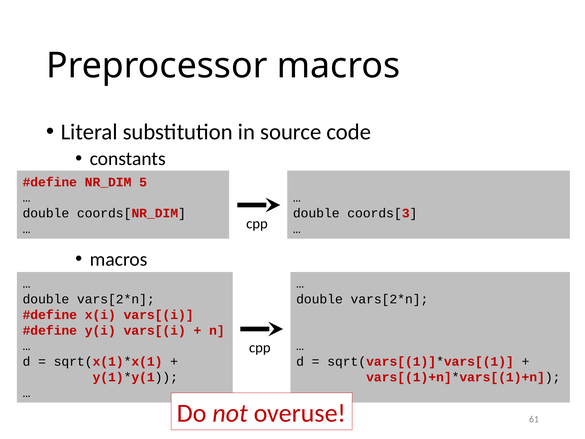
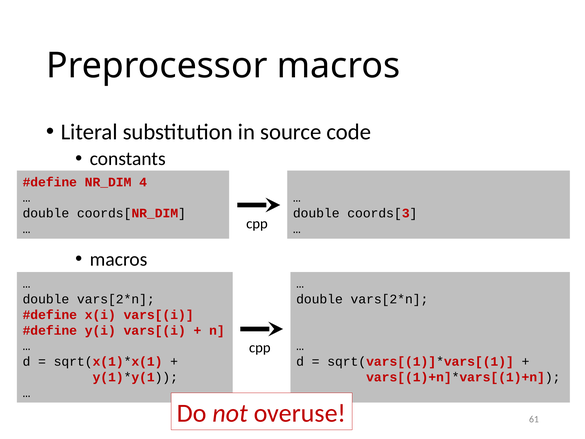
5: 5 -> 4
